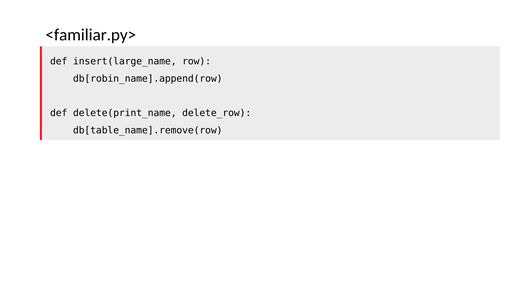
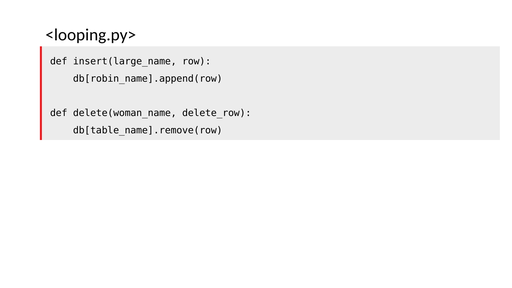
<familiar.py>: <familiar.py> -> <looping.py>
delete(print_name: delete(print_name -> delete(woman_name
